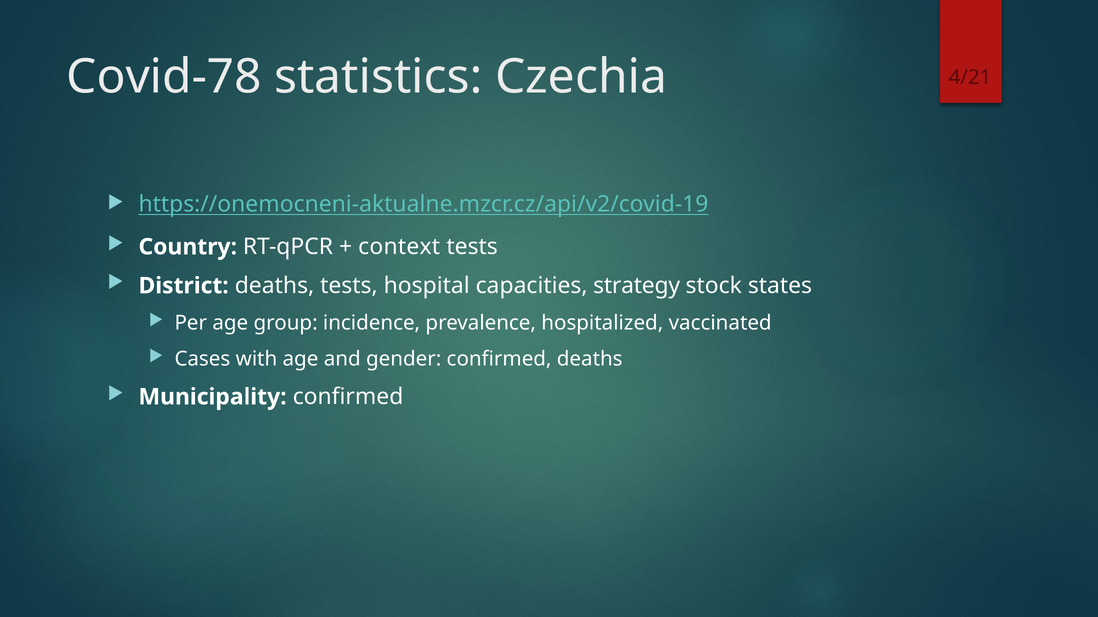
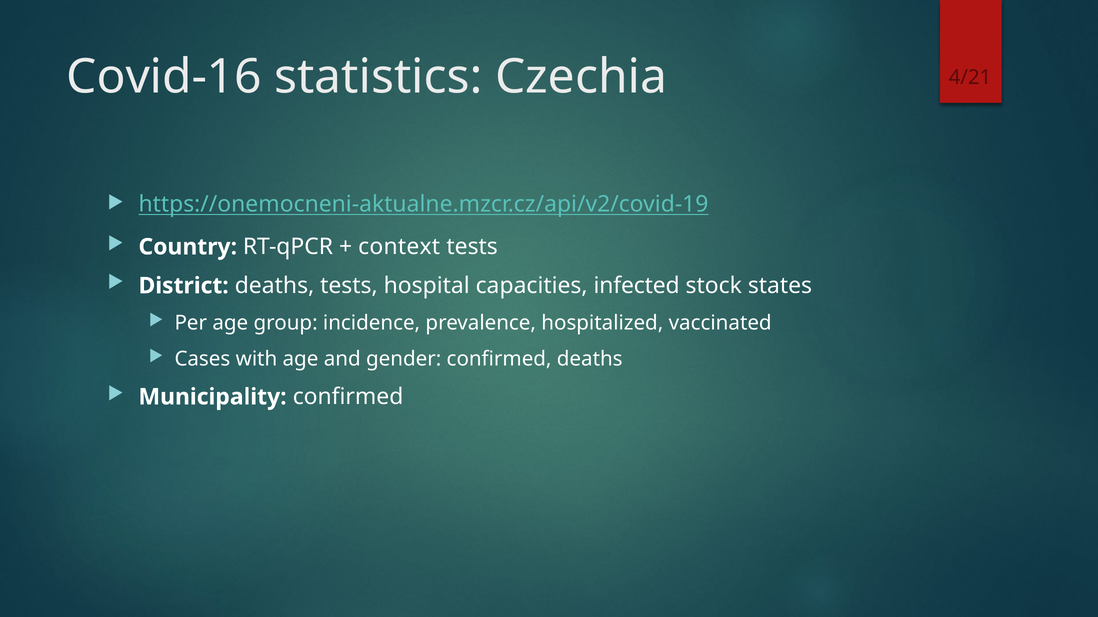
Covid-78: Covid-78 -> Covid-16
strategy: strategy -> infected
